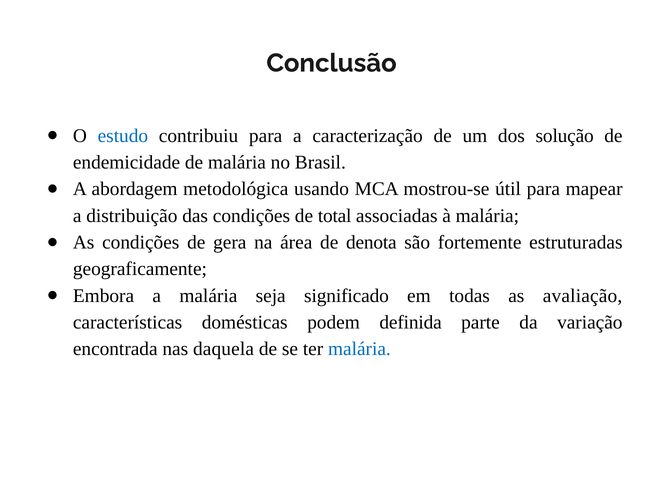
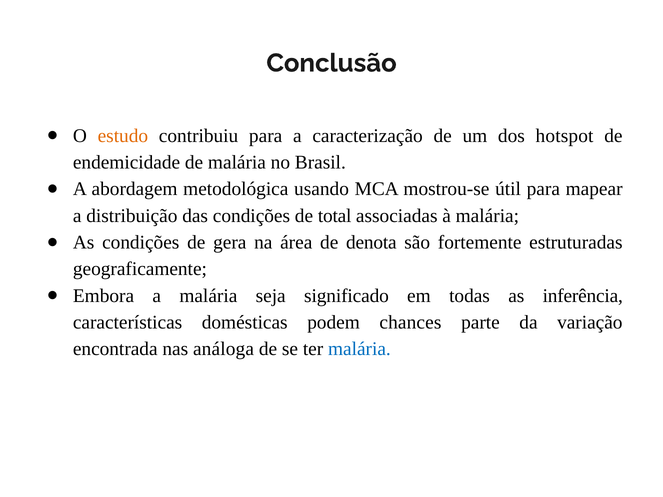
estudo colour: blue -> orange
solução: solução -> hotspot
avaliação: avaliação -> inferência
definida: definida -> chances
daquela: daquela -> análoga
